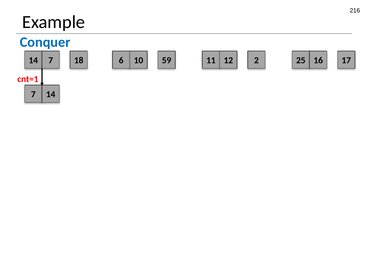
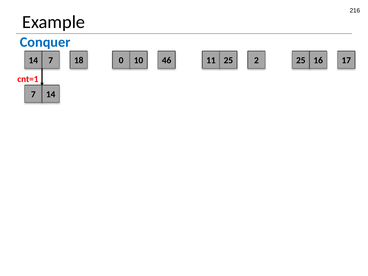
6: 6 -> 0
59: 59 -> 46
11 12: 12 -> 25
